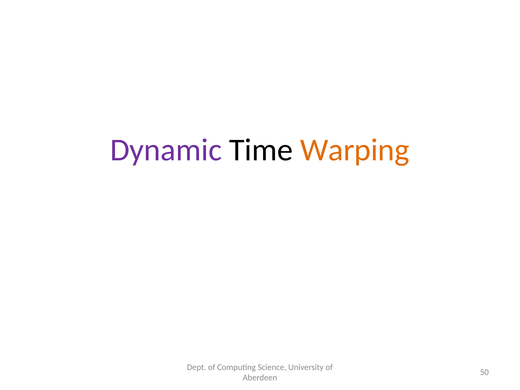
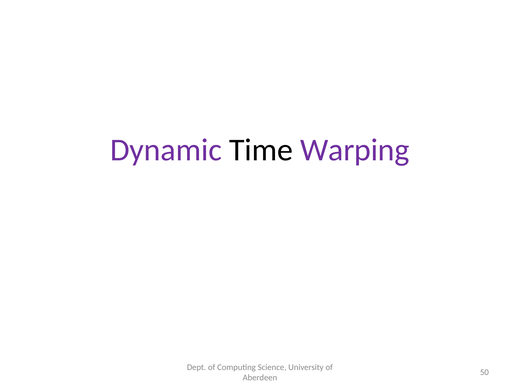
Warping colour: orange -> purple
